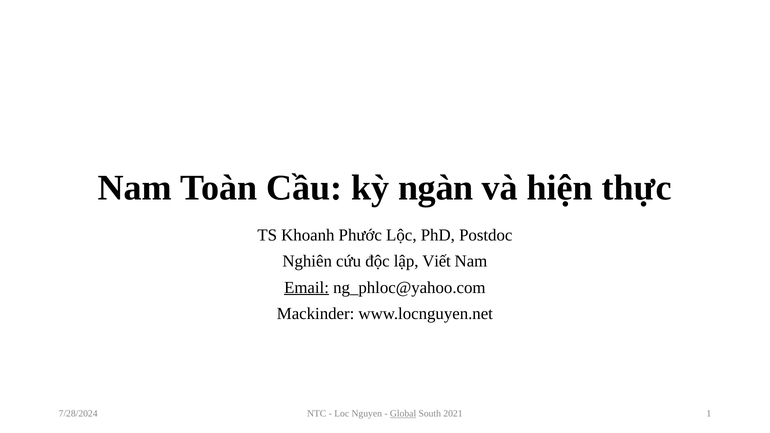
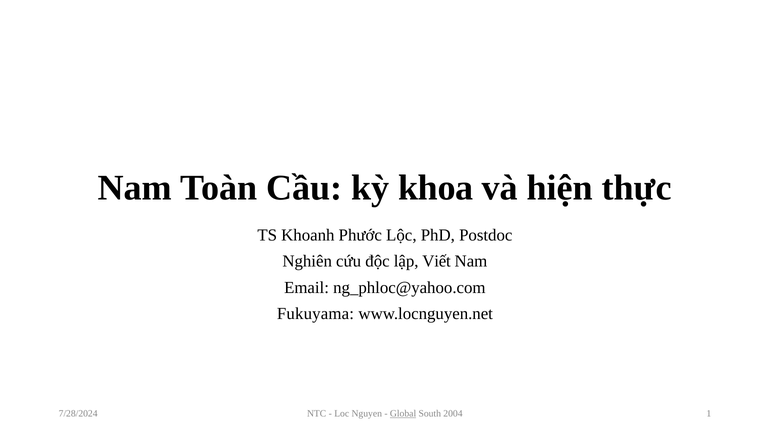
ngàn: ngàn -> khoa
Email underline: present -> none
Mackinder: Mackinder -> Fukuyama
2021: 2021 -> 2004
